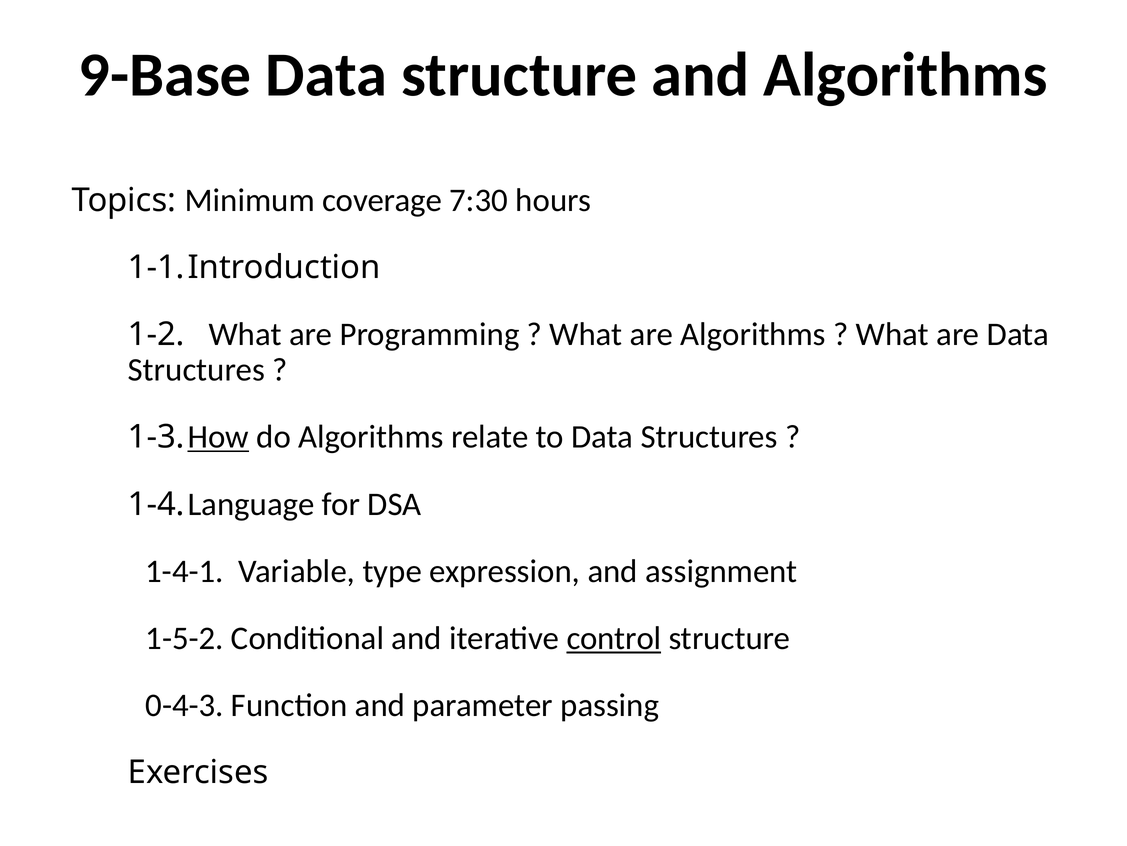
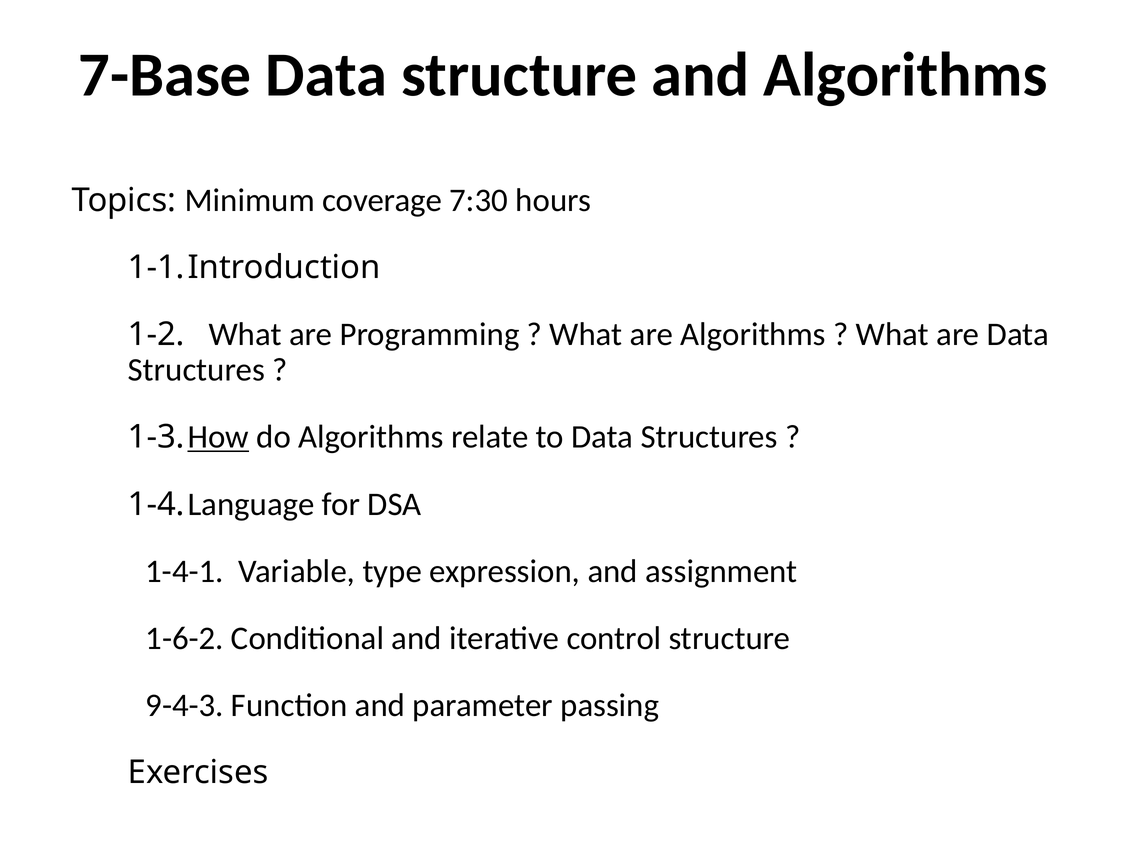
9-Base: 9-Base -> 7-Base
1-5-2: 1-5-2 -> 1-6-2
control underline: present -> none
0-4-3: 0-4-3 -> 9-4-3
